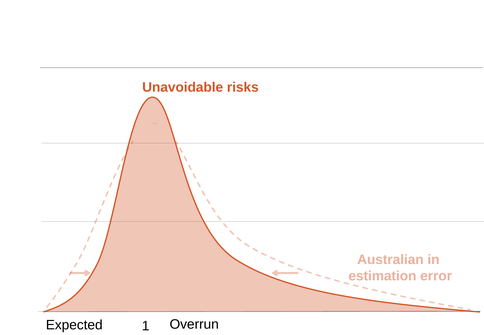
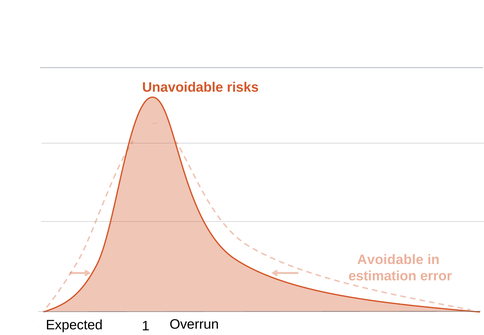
Australian: Australian -> Avoidable
